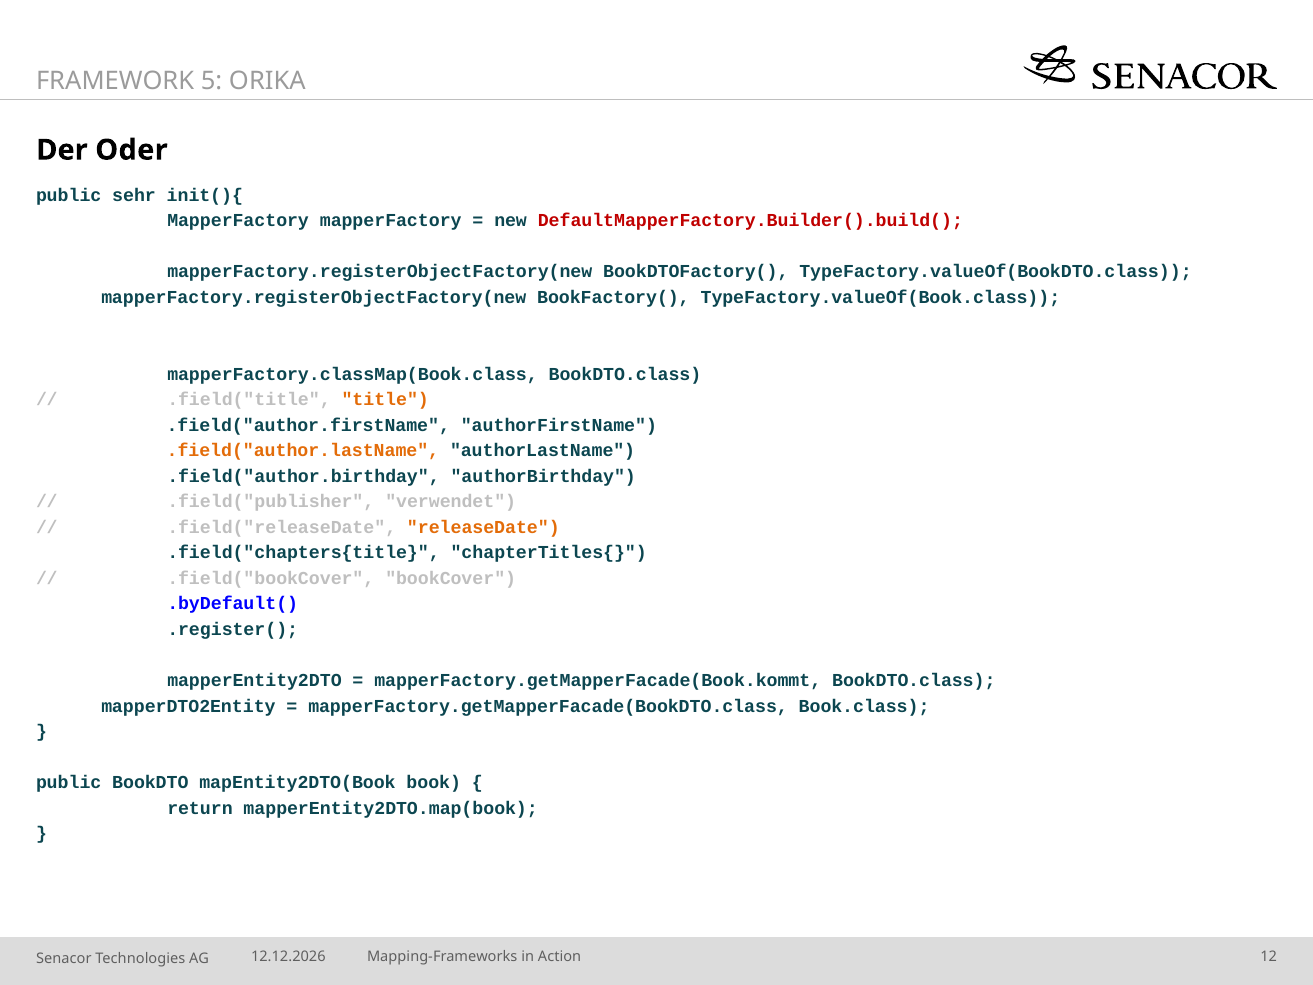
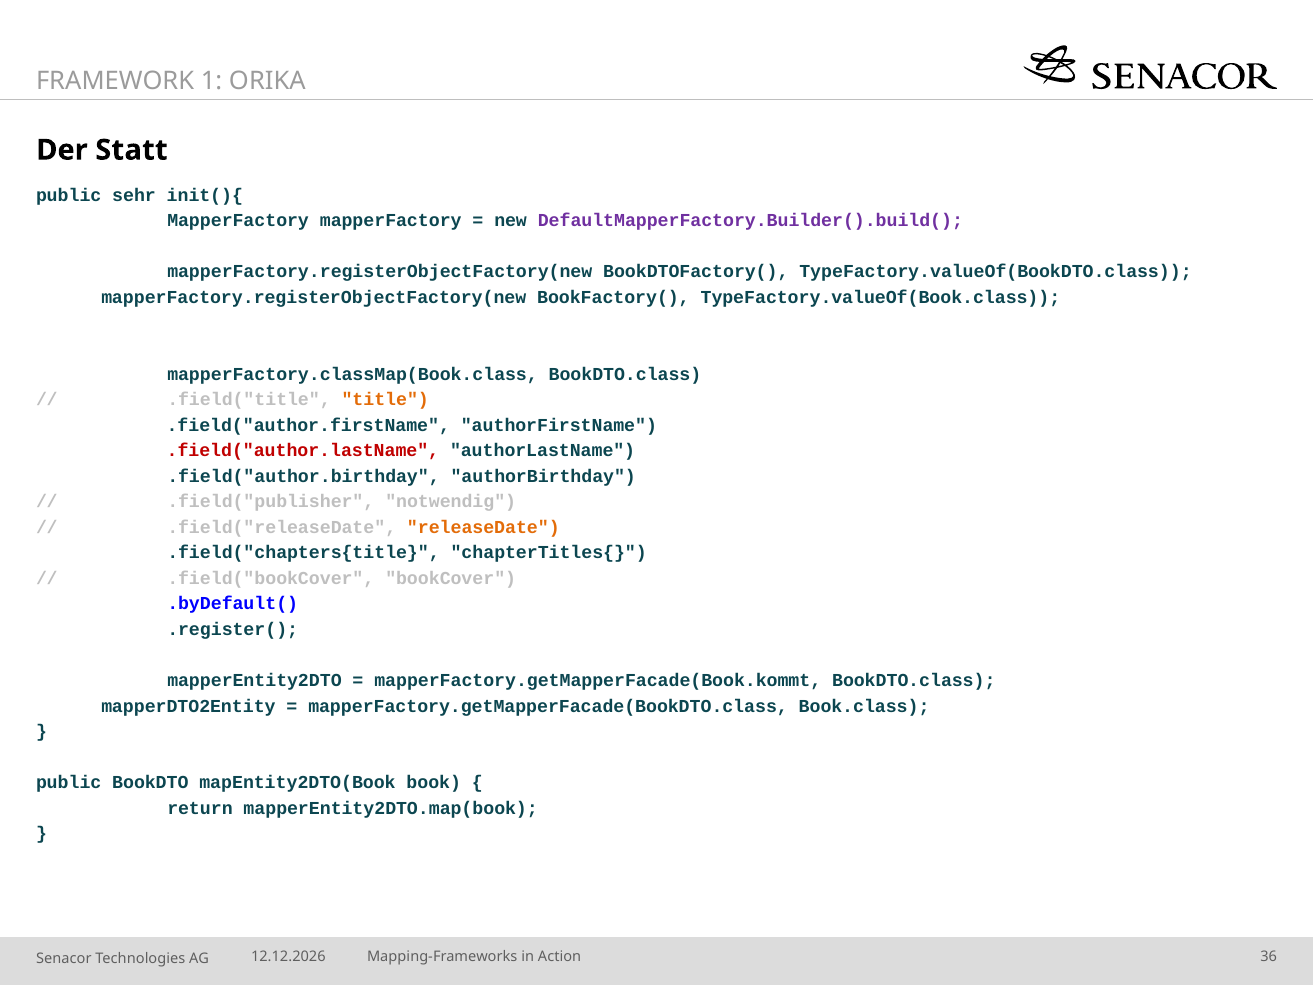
5: 5 -> 1
Oder: Oder -> Statt
DefaultMapperFactory.Builder().build( colour: red -> purple
.field("author.lastName colour: orange -> red
verwendet: verwendet -> notwendig
12: 12 -> 36
